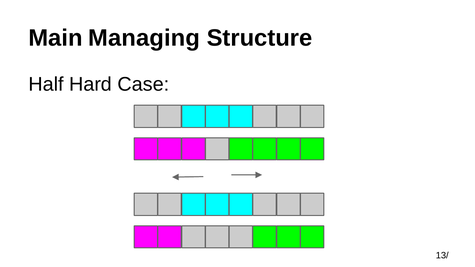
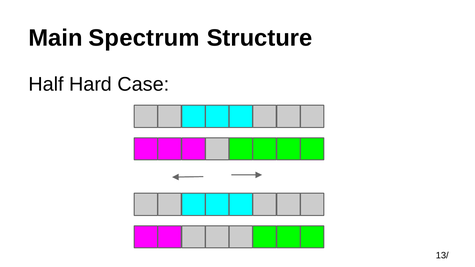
Managing: Managing -> Spectrum
